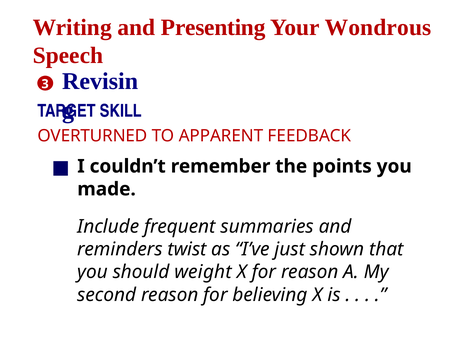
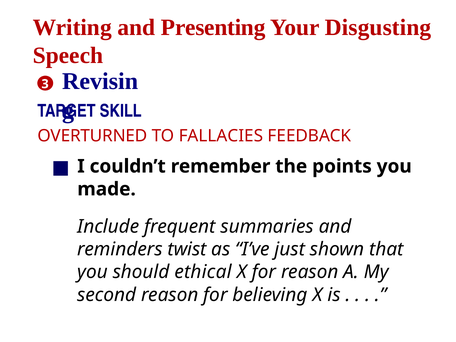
Wondrous: Wondrous -> Disgusting
APPARENT: APPARENT -> FALLACIES
weight: weight -> ethical
